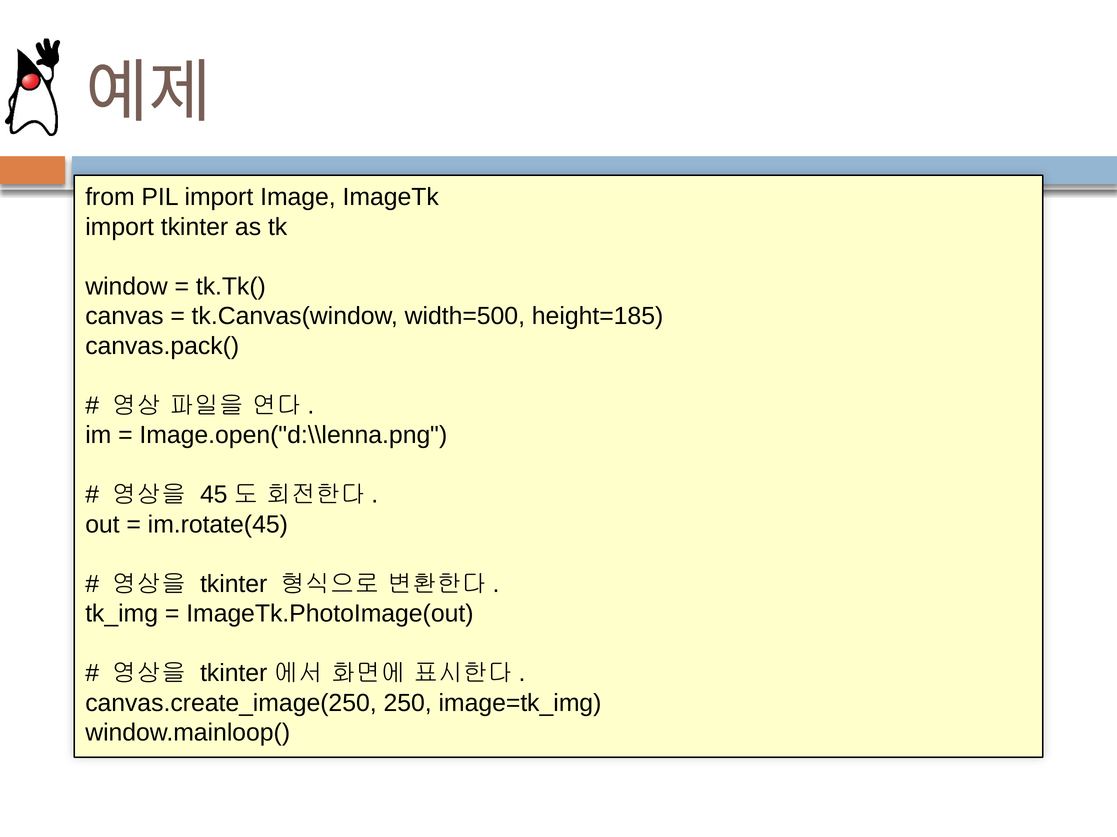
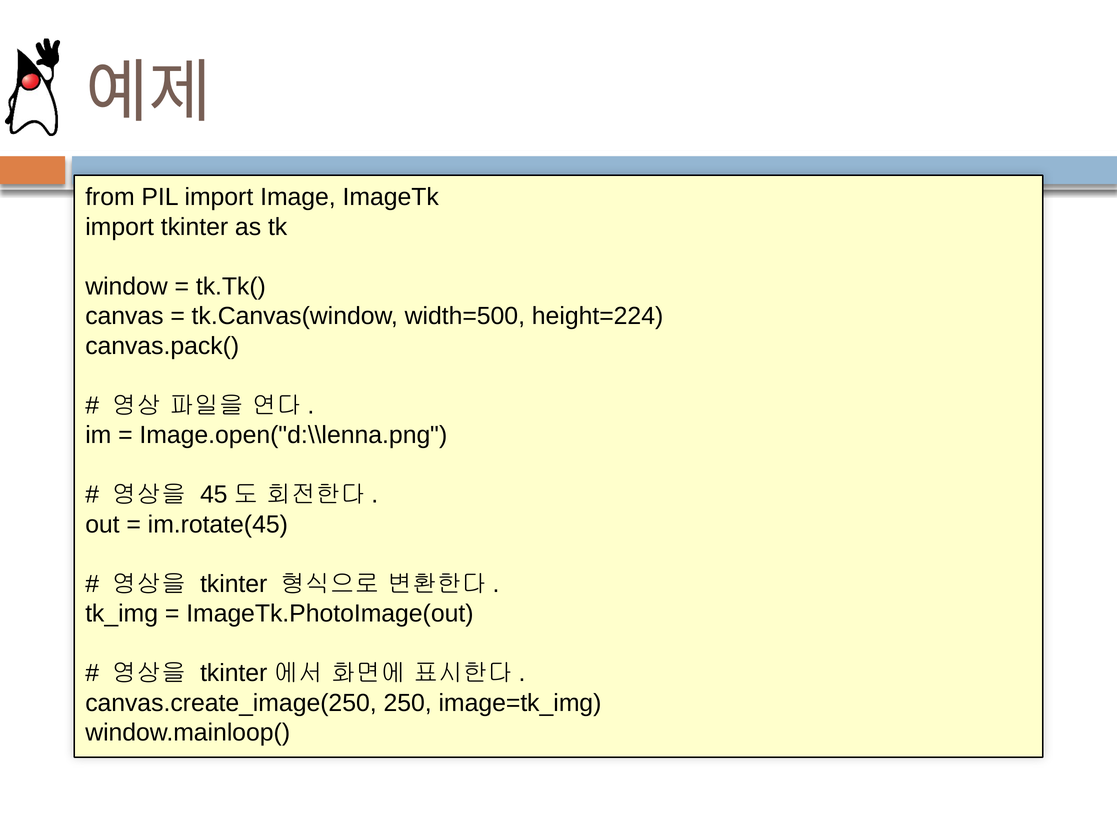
height=185: height=185 -> height=224
